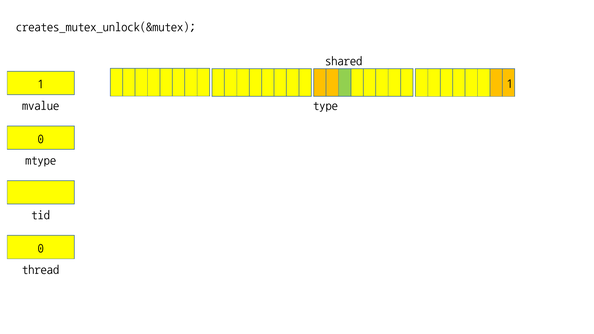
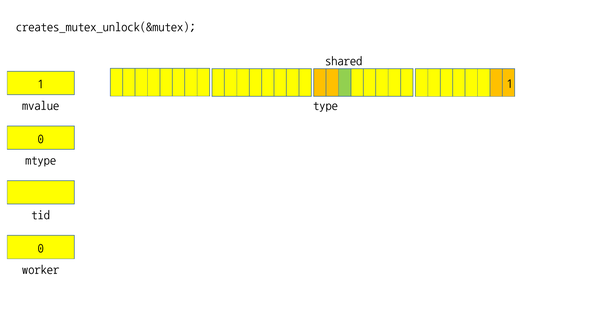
thread: thread -> worker
